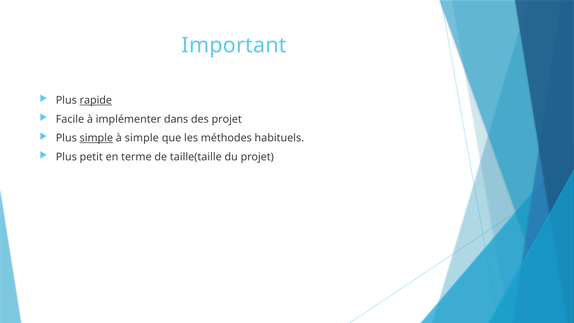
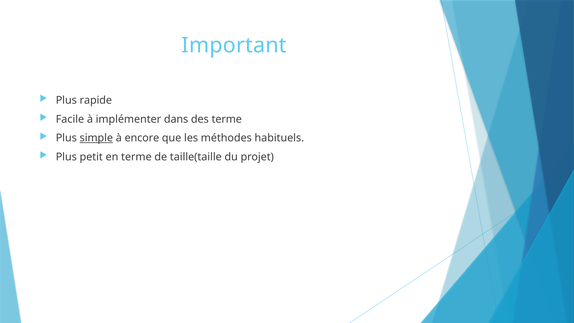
rapide underline: present -> none
des projet: projet -> terme
à simple: simple -> encore
